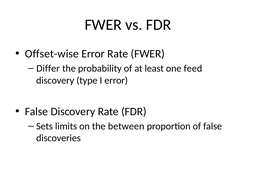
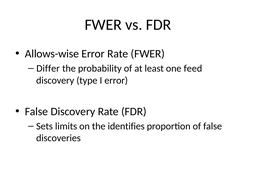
Offset-wise: Offset-wise -> Allows-wise
between: between -> identifies
